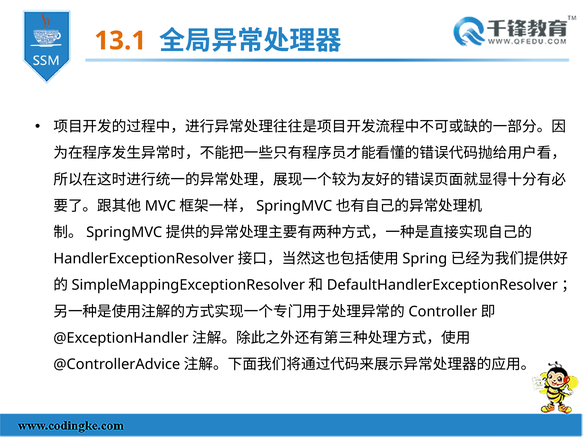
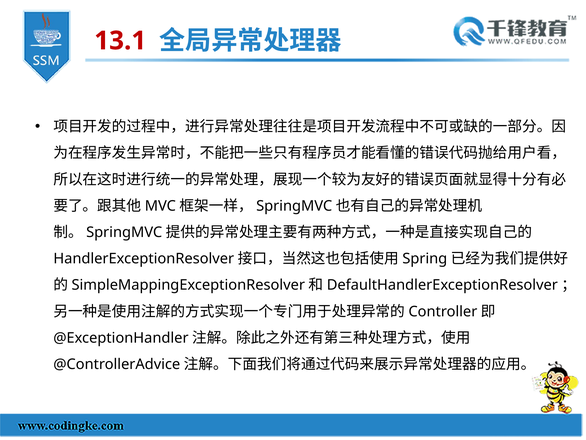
13.1 colour: orange -> red
